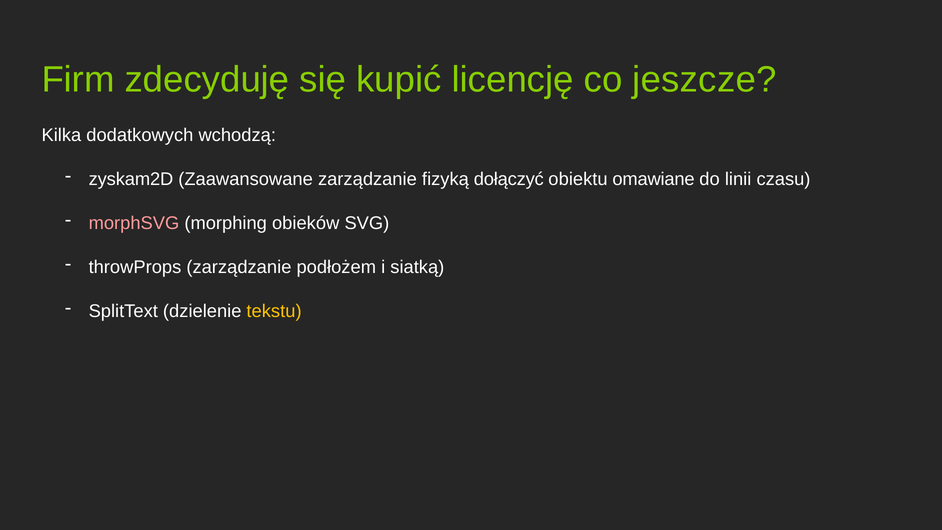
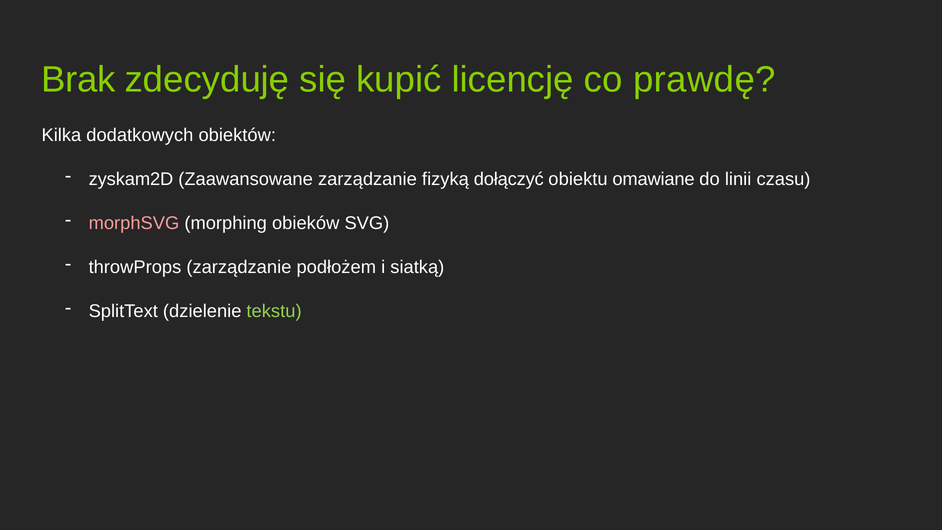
Firm: Firm -> Brak
jeszcze: jeszcze -> prawdę
wchodzą: wchodzą -> obiektów
tekstu colour: yellow -> light green
